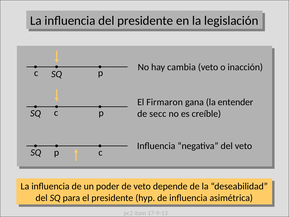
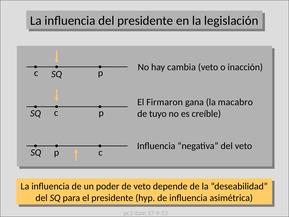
entender: entender -> macabro
secc: secc -> tuyo
